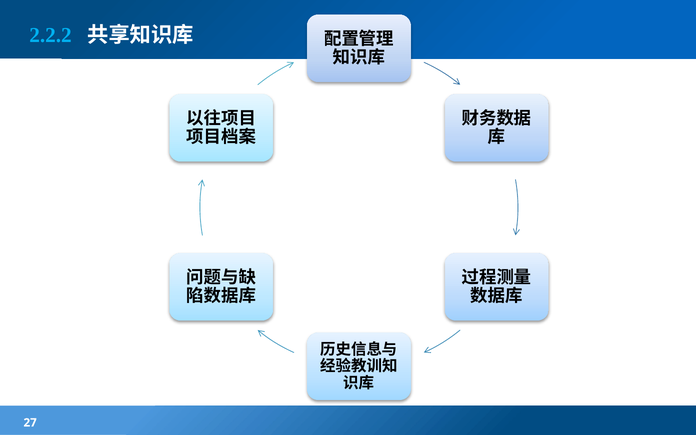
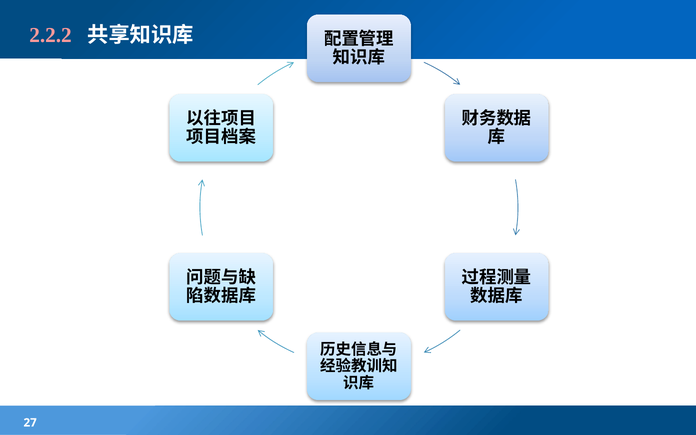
2.2.2 colour: light blue -> pink
